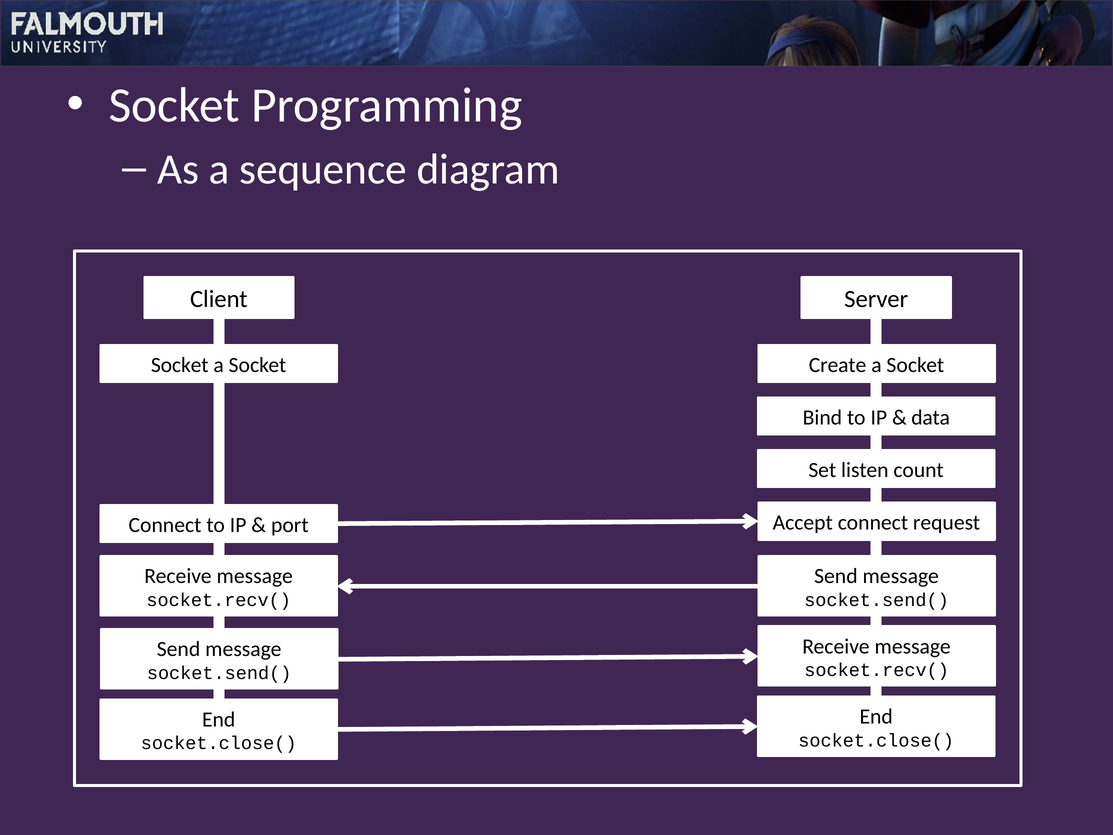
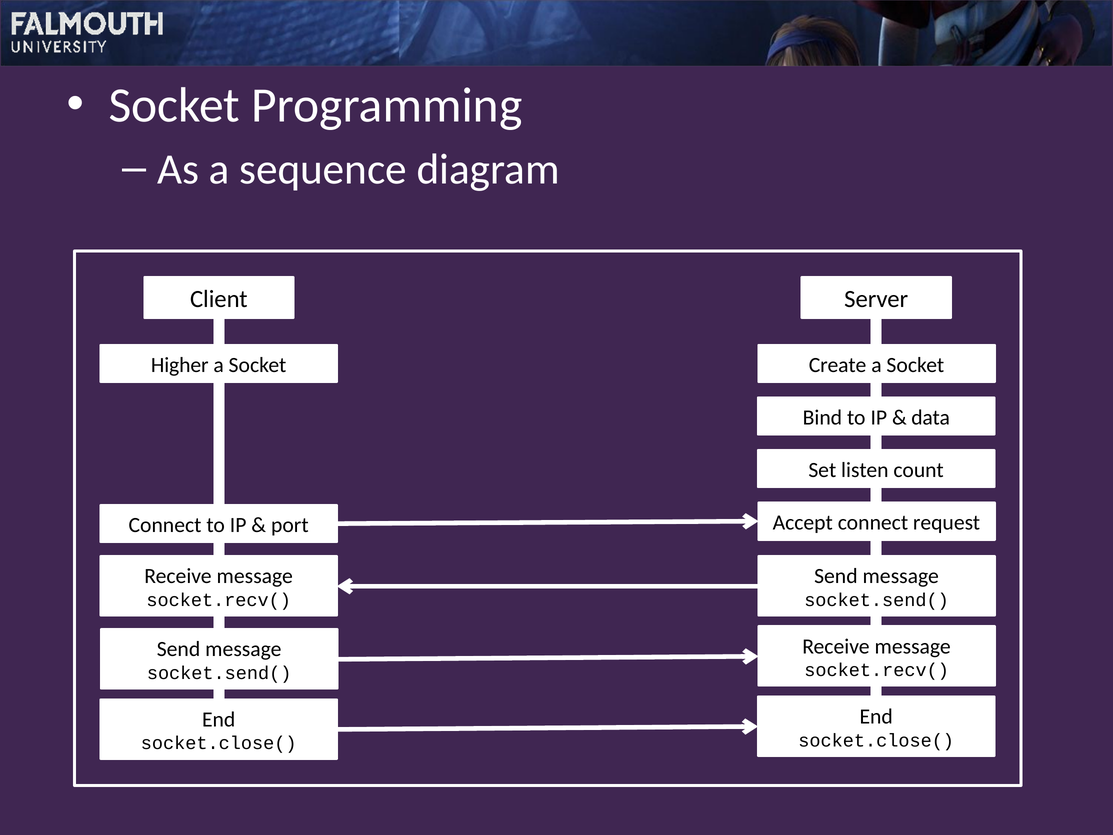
Socket at (180, 365): Socket -> Higher
